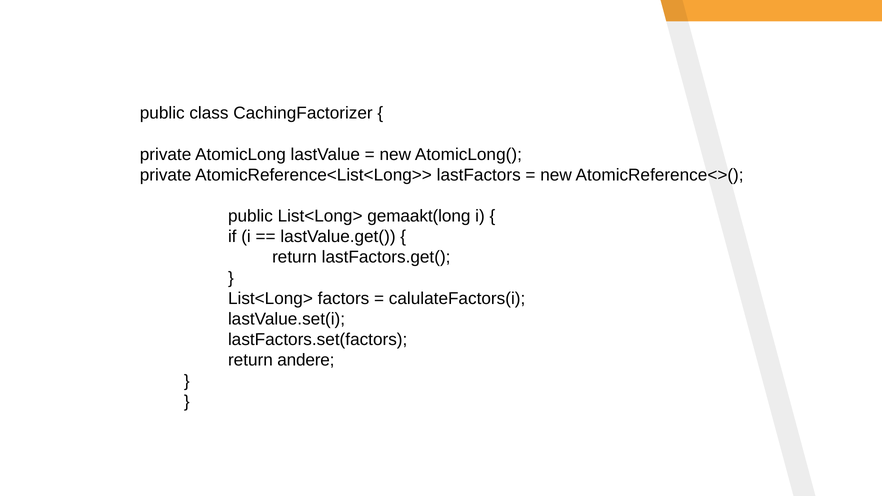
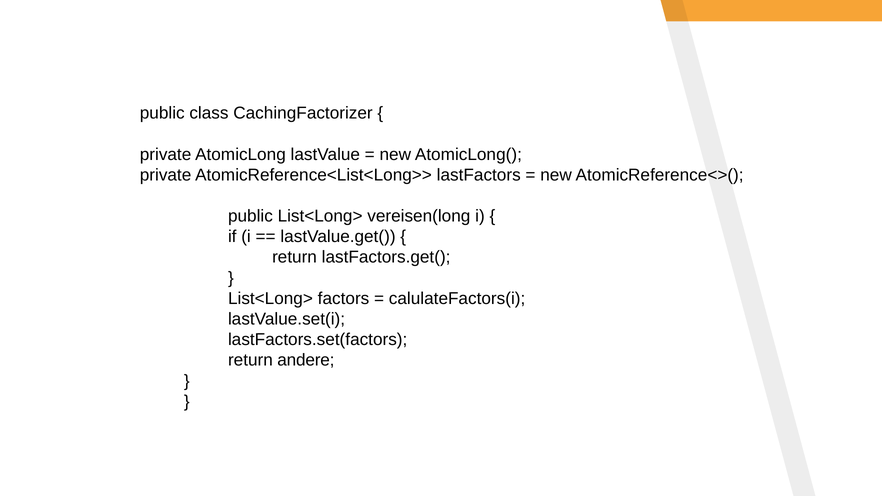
gemaakt(long: gemaakt(long -> vereisen(long
